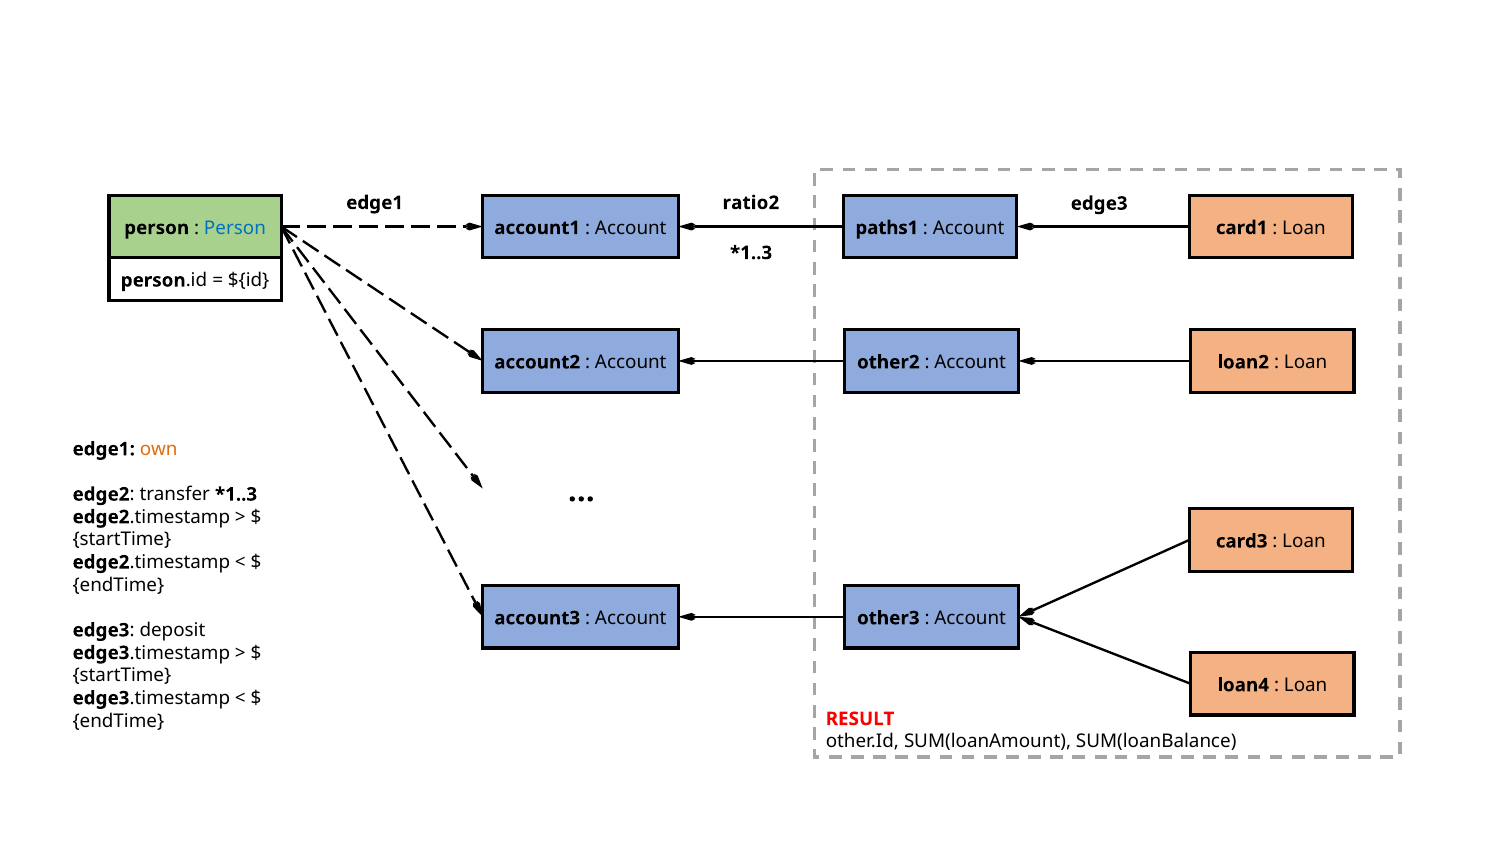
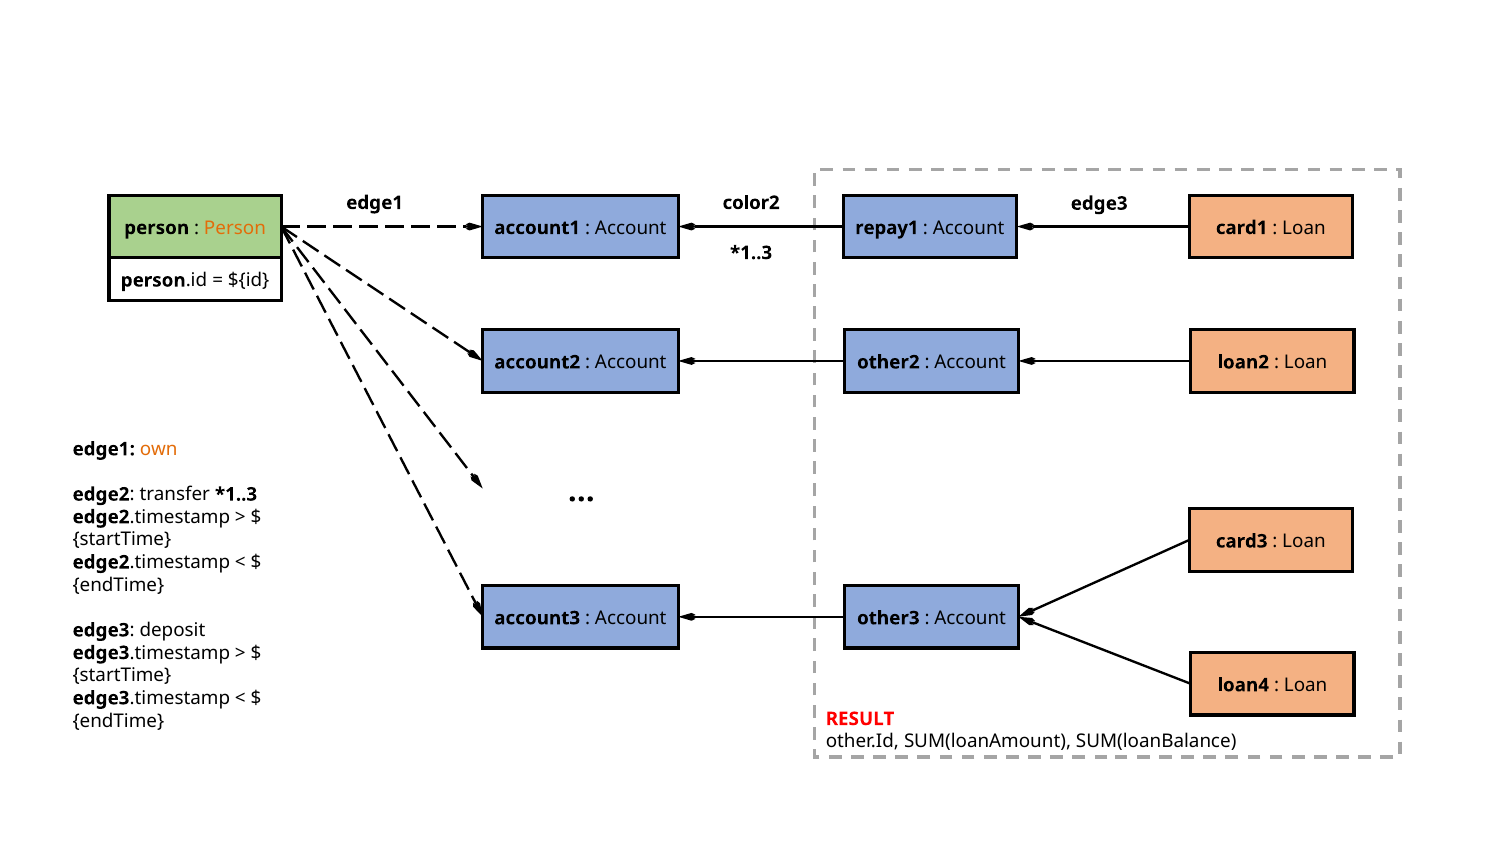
ratio2: ratio2 -> color2
Person at (235, 228) colour: blue -> orange
paths1: paths1 -> repay1
